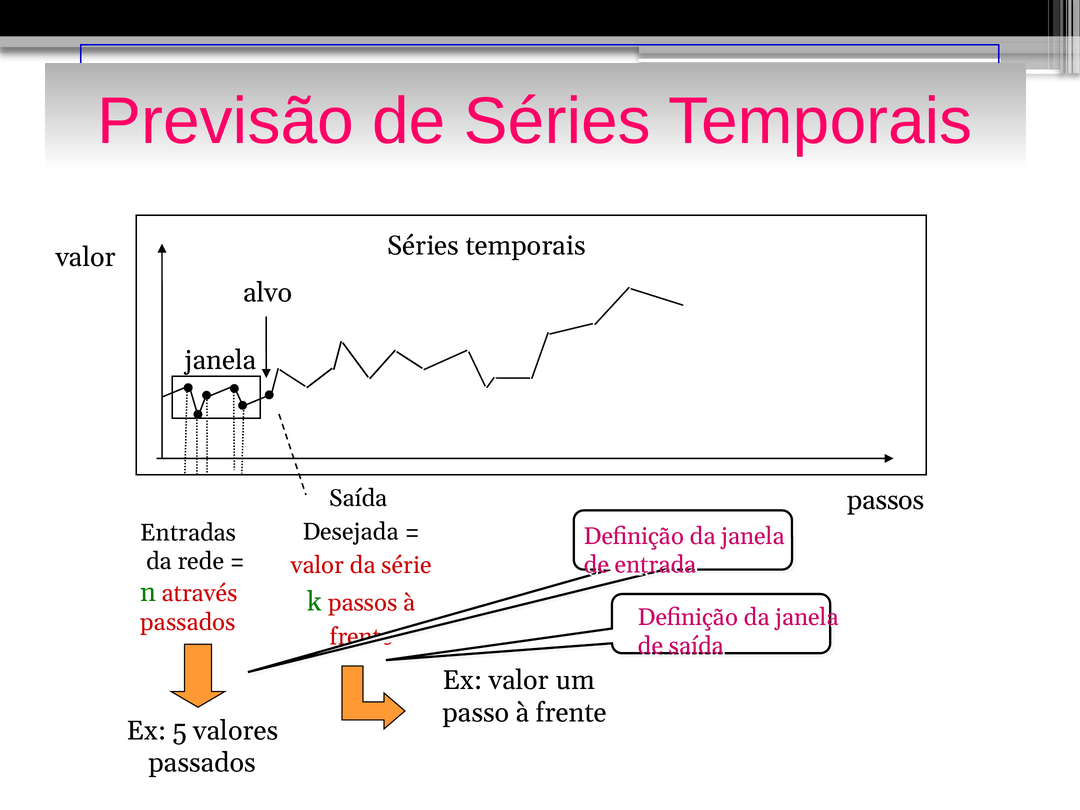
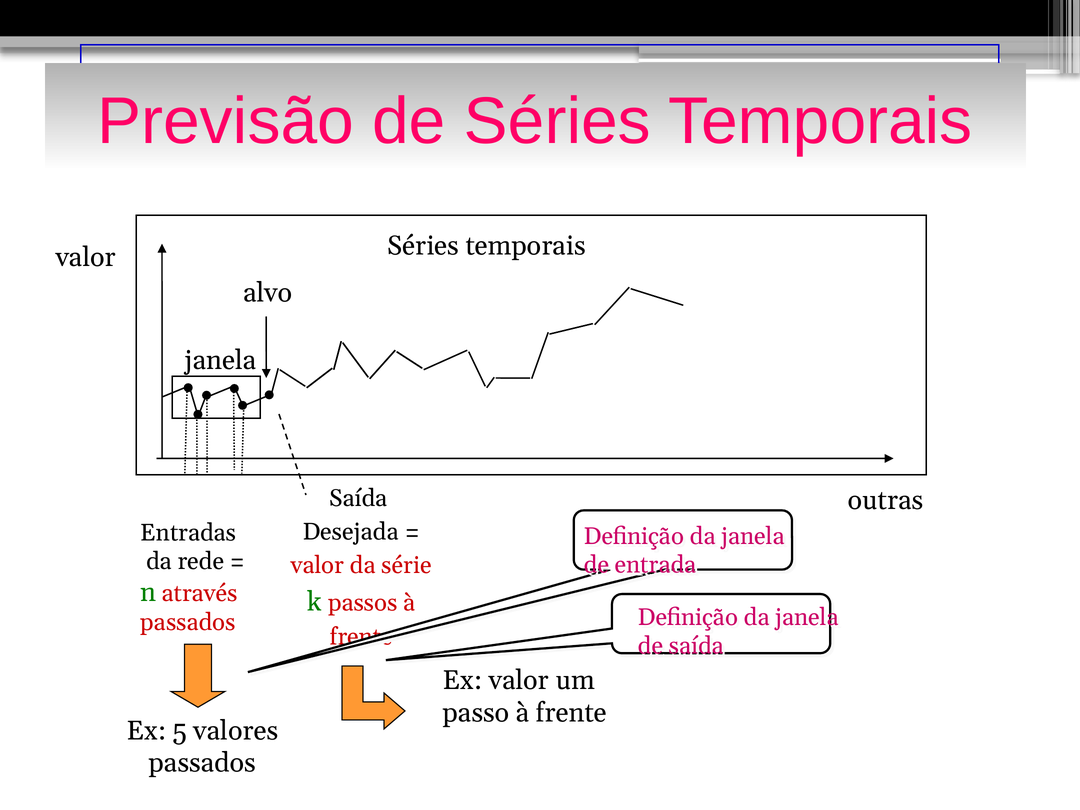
passos at (886, 500): passos -> outras
